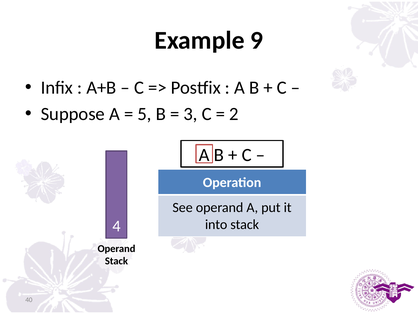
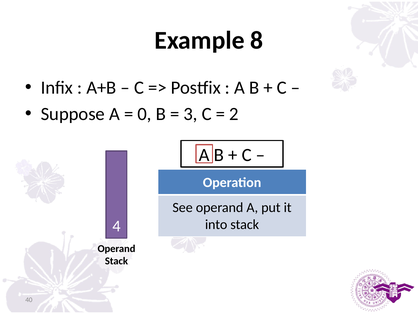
9: 9 -> 8
5: 5 -> 0
